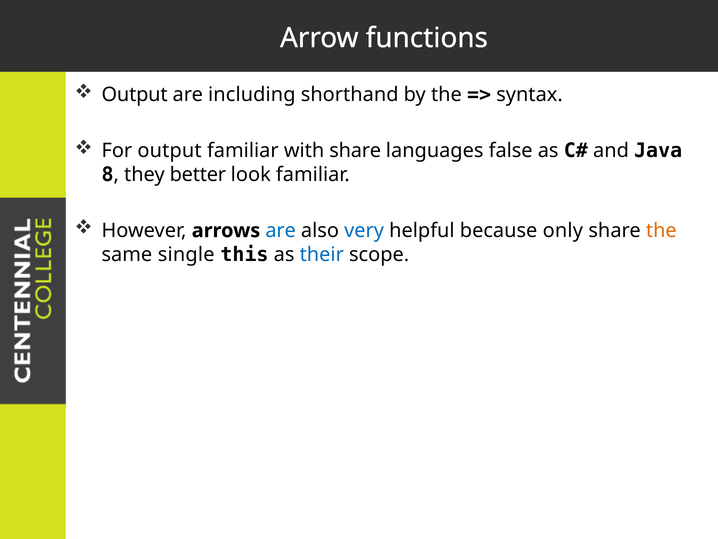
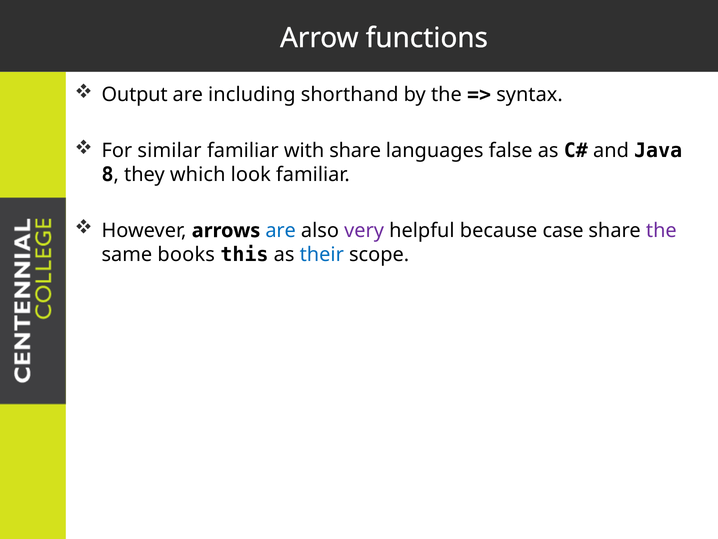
For output: output -> similar
better: better -> which
very colour: blue -> purple
only: only -> case
the at (661, 230) colour: orange -> purple
single: single -> books
